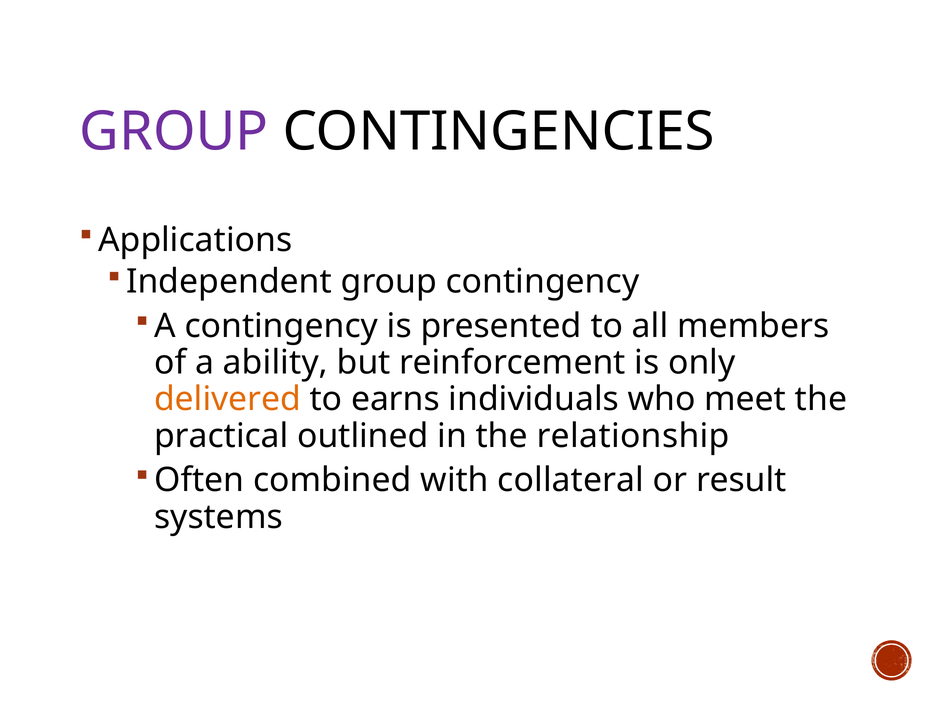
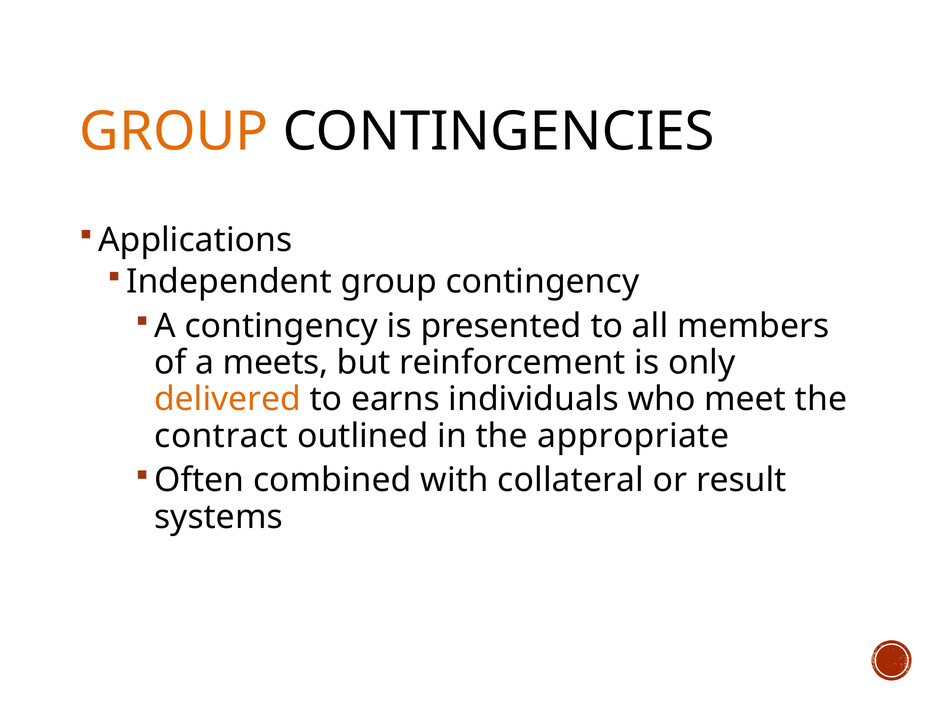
GROUP at (174, 131) colour: purple -> orange
ability: ability -> meets
practical: practical -> contract
relationship: relationship -> appropriate
